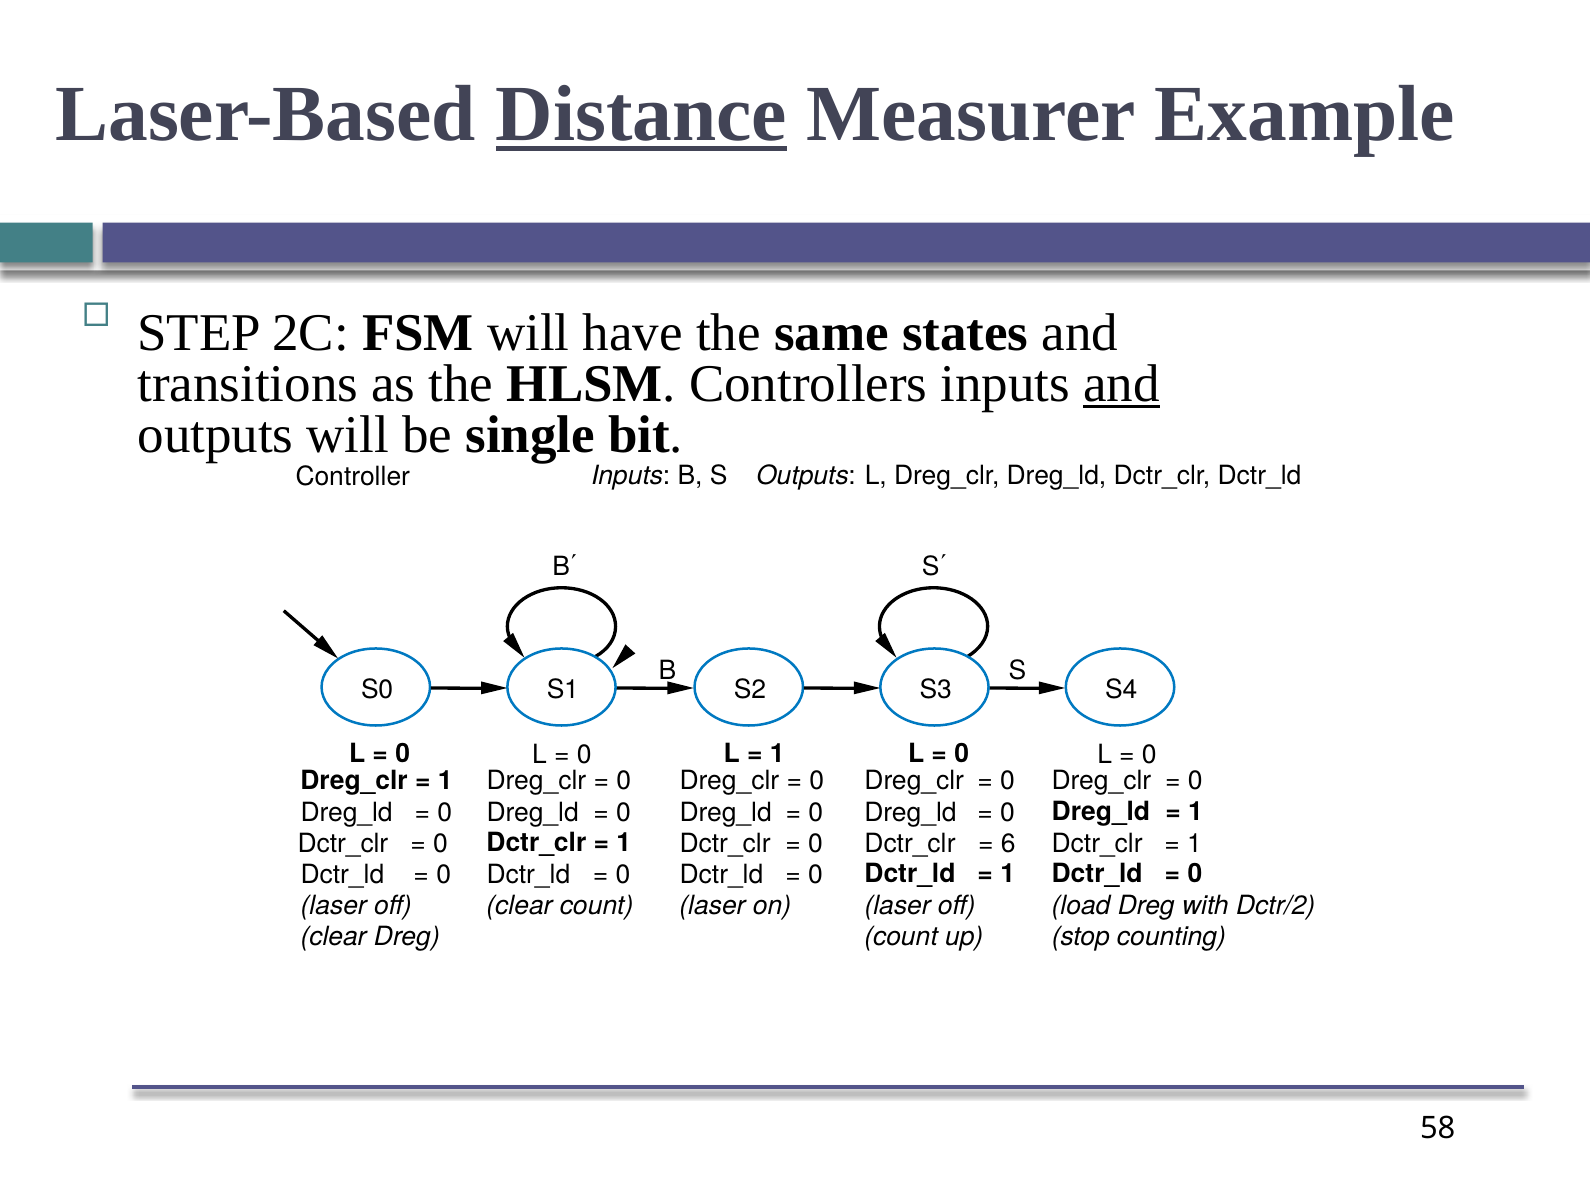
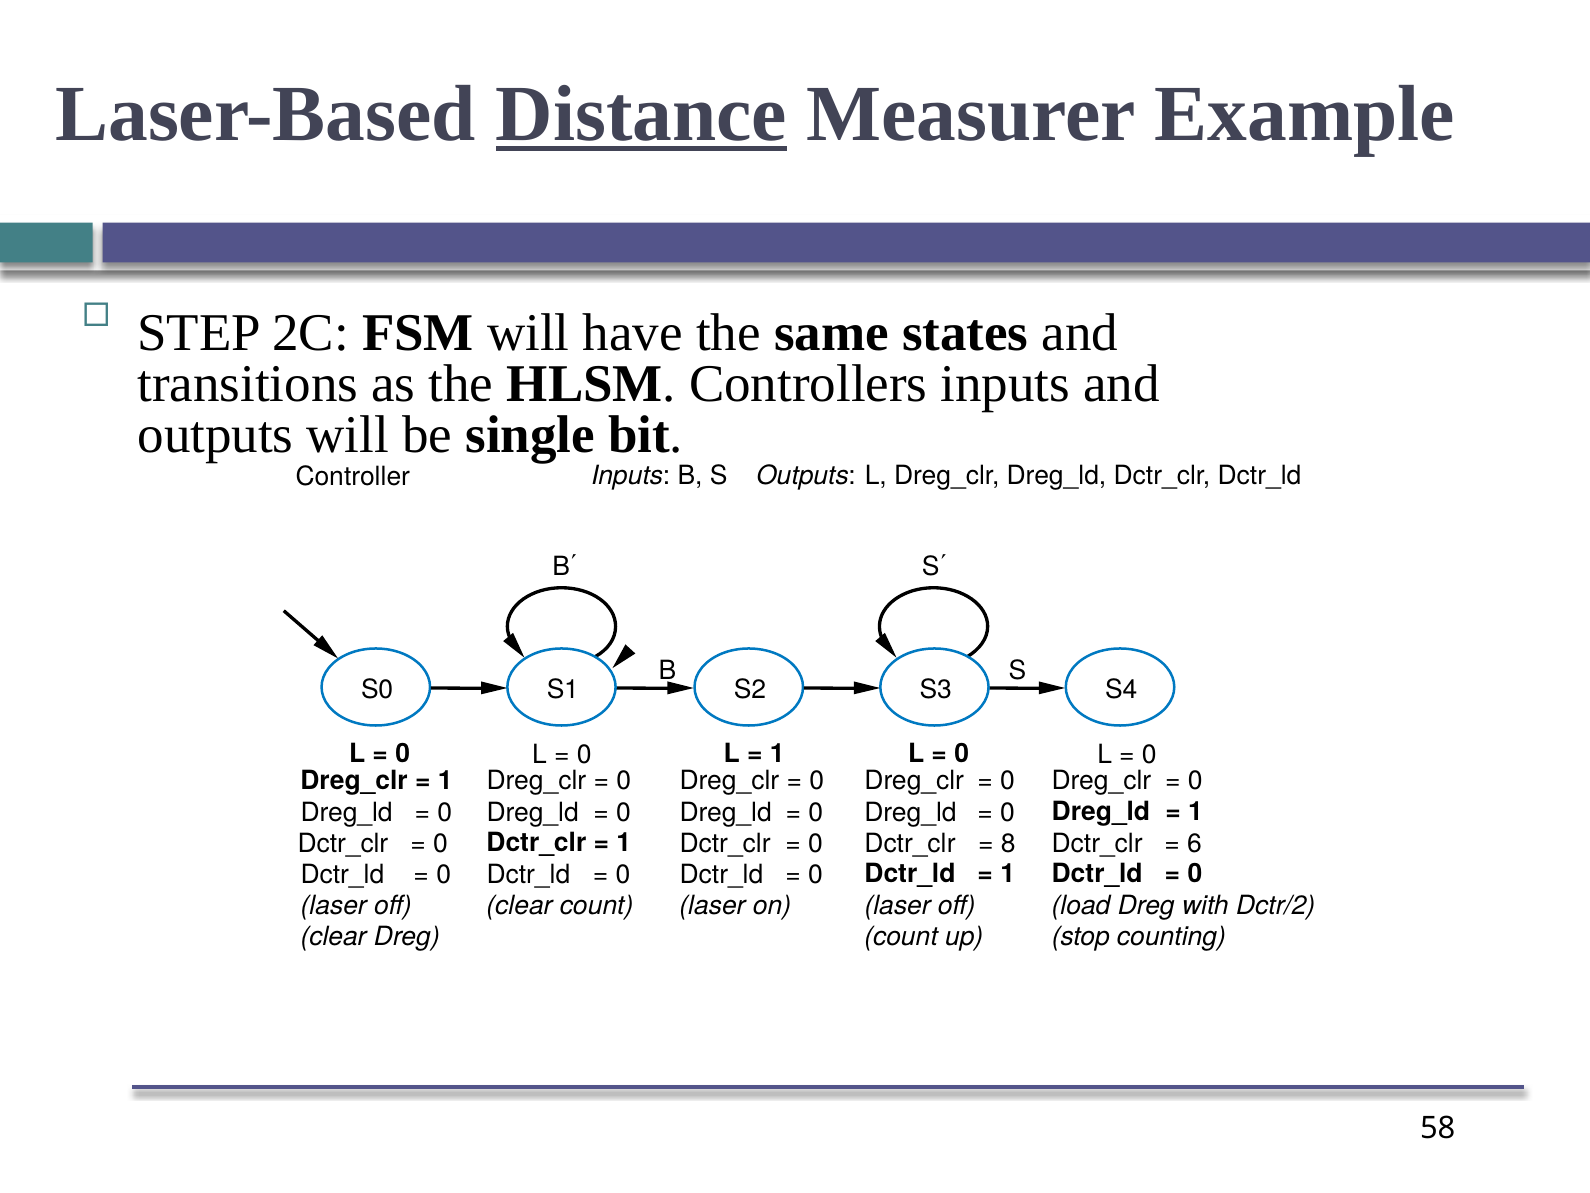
and at (1122, 384) underline: present -> none
6: 6 -> 8
1 at (1194, 843): 1 -> 6
